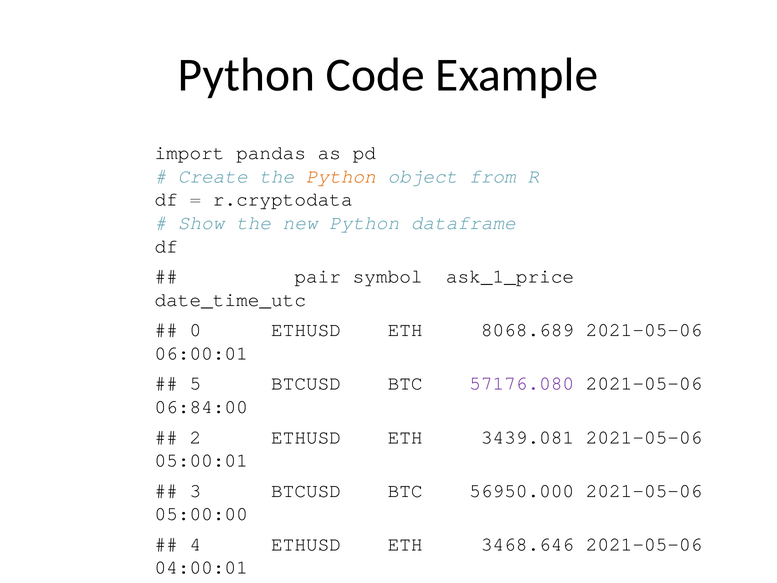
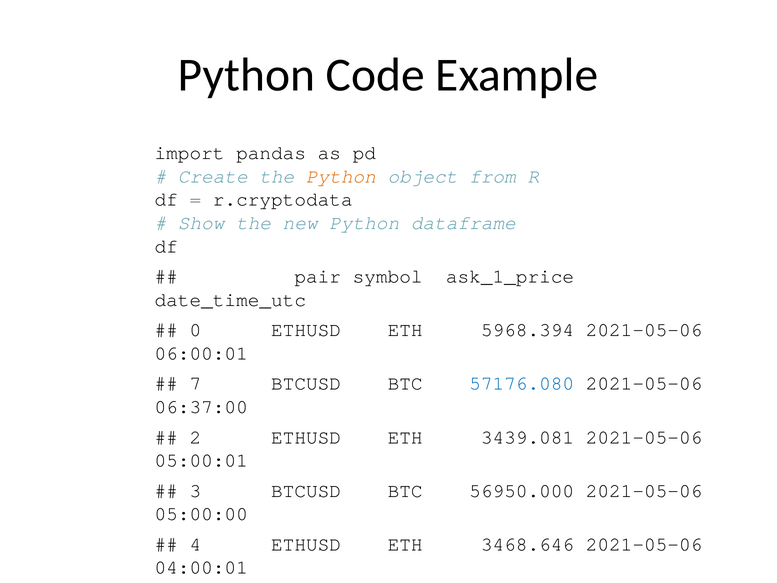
8068.689: 8068.689 -> 5968.394
5: 5 -> 7
57176.080 colour: purple -> blue
06:84:00: 06:84:00 -> 06:37:00
